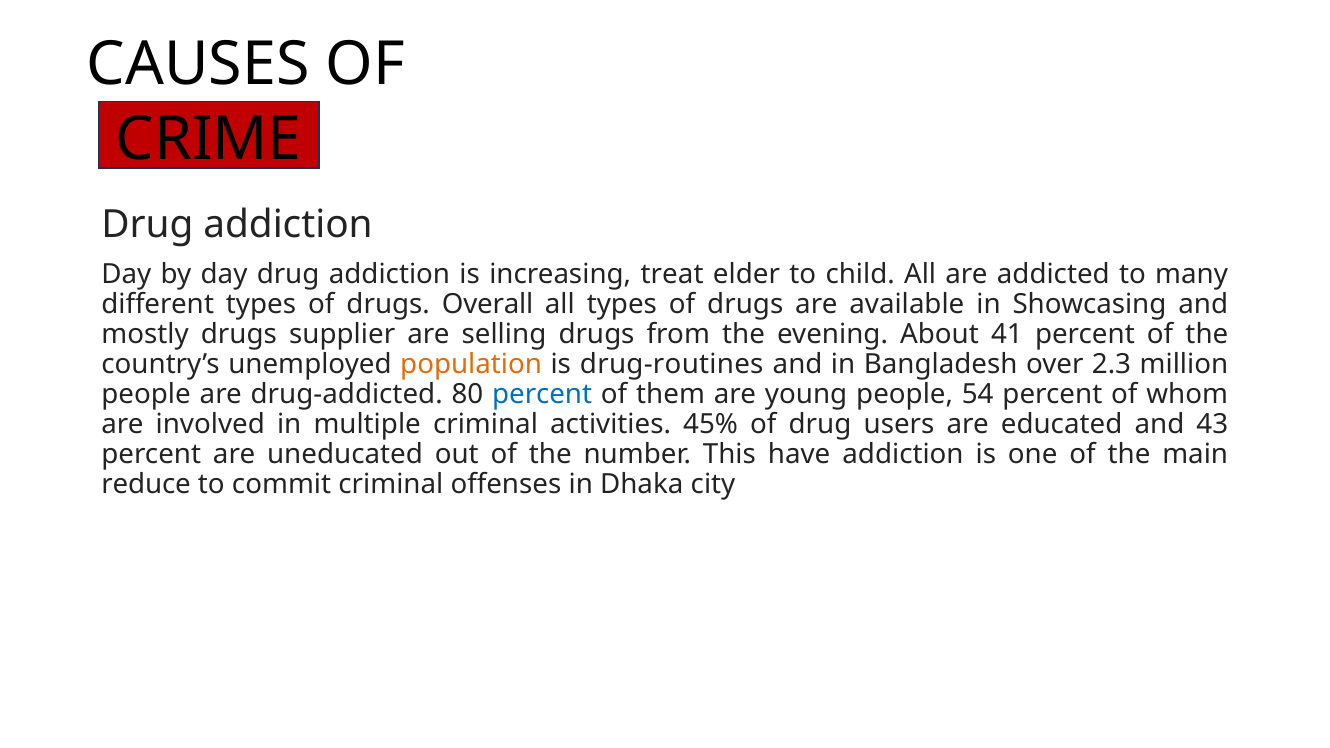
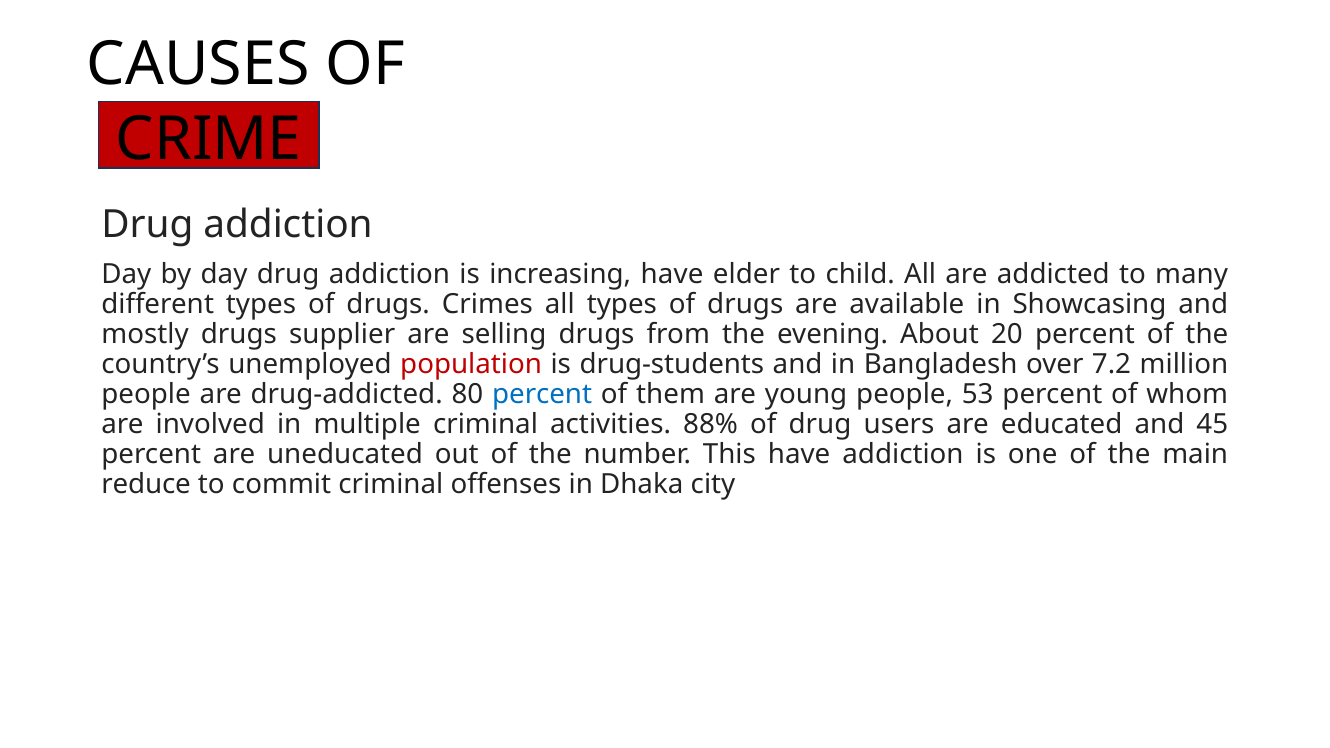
increasing treat: treat -> have
Overall: Overall -> Crimes
41: 41 -> 20
population colour: orange -> red
drug-routines: drug-routines -> drug-students
2.3: 2.3 -> 7.2
54: 54 -> 53
45%: 45% -> 88%
43: 43 -> 45
